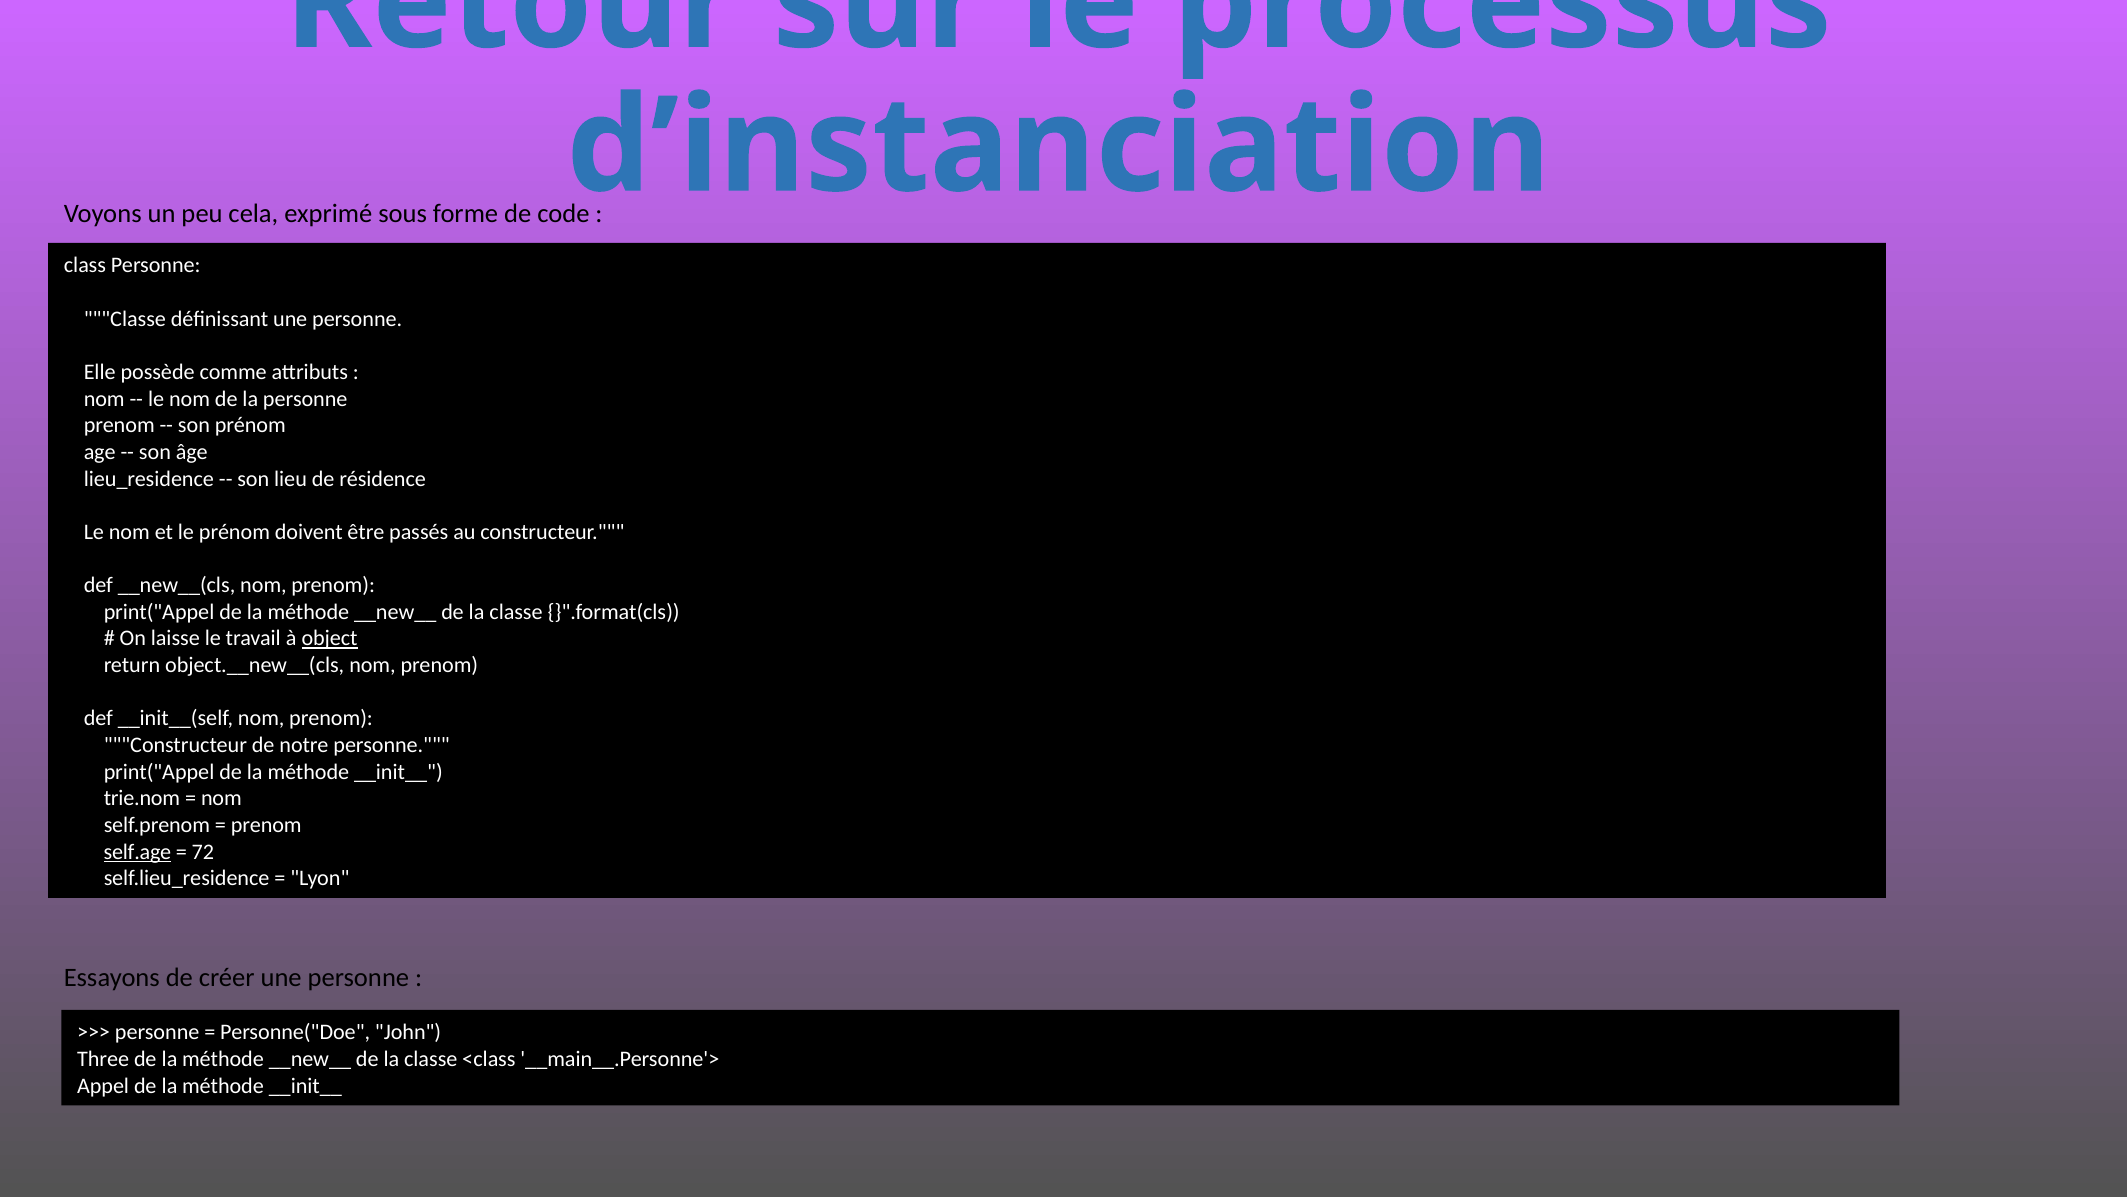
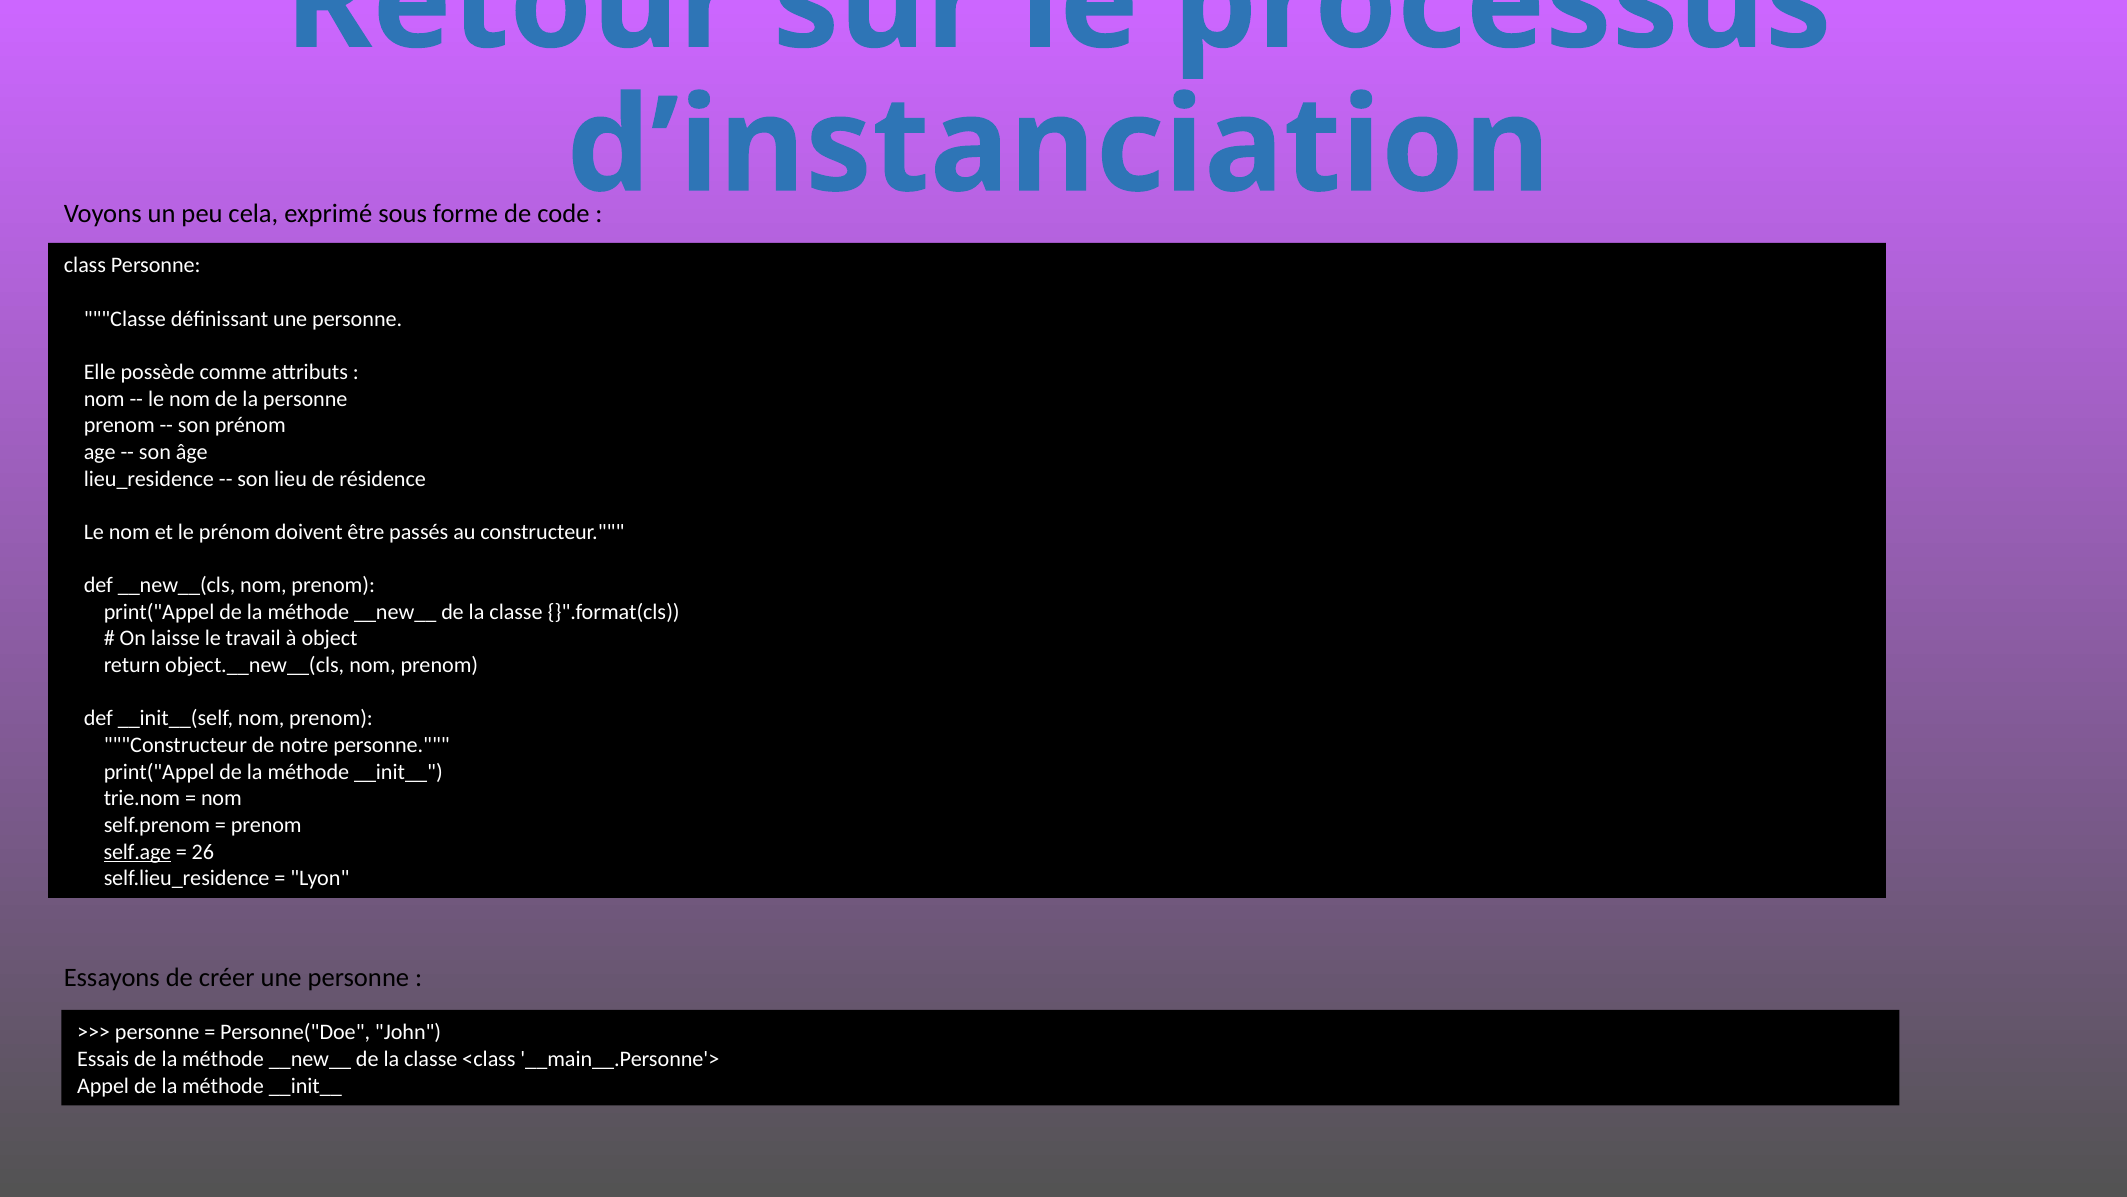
object underline: present -> none
72: 72 -> 26
Three: Three -> Essais
